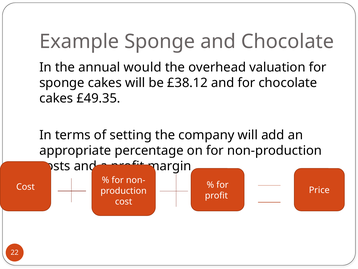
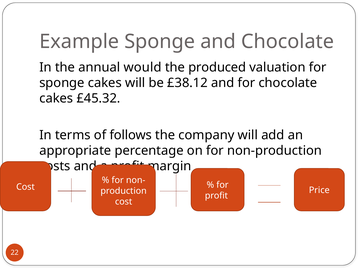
overhead: overhead -> produced
£49.35: £49.35 -> £45.32
setting: setting -> follows
